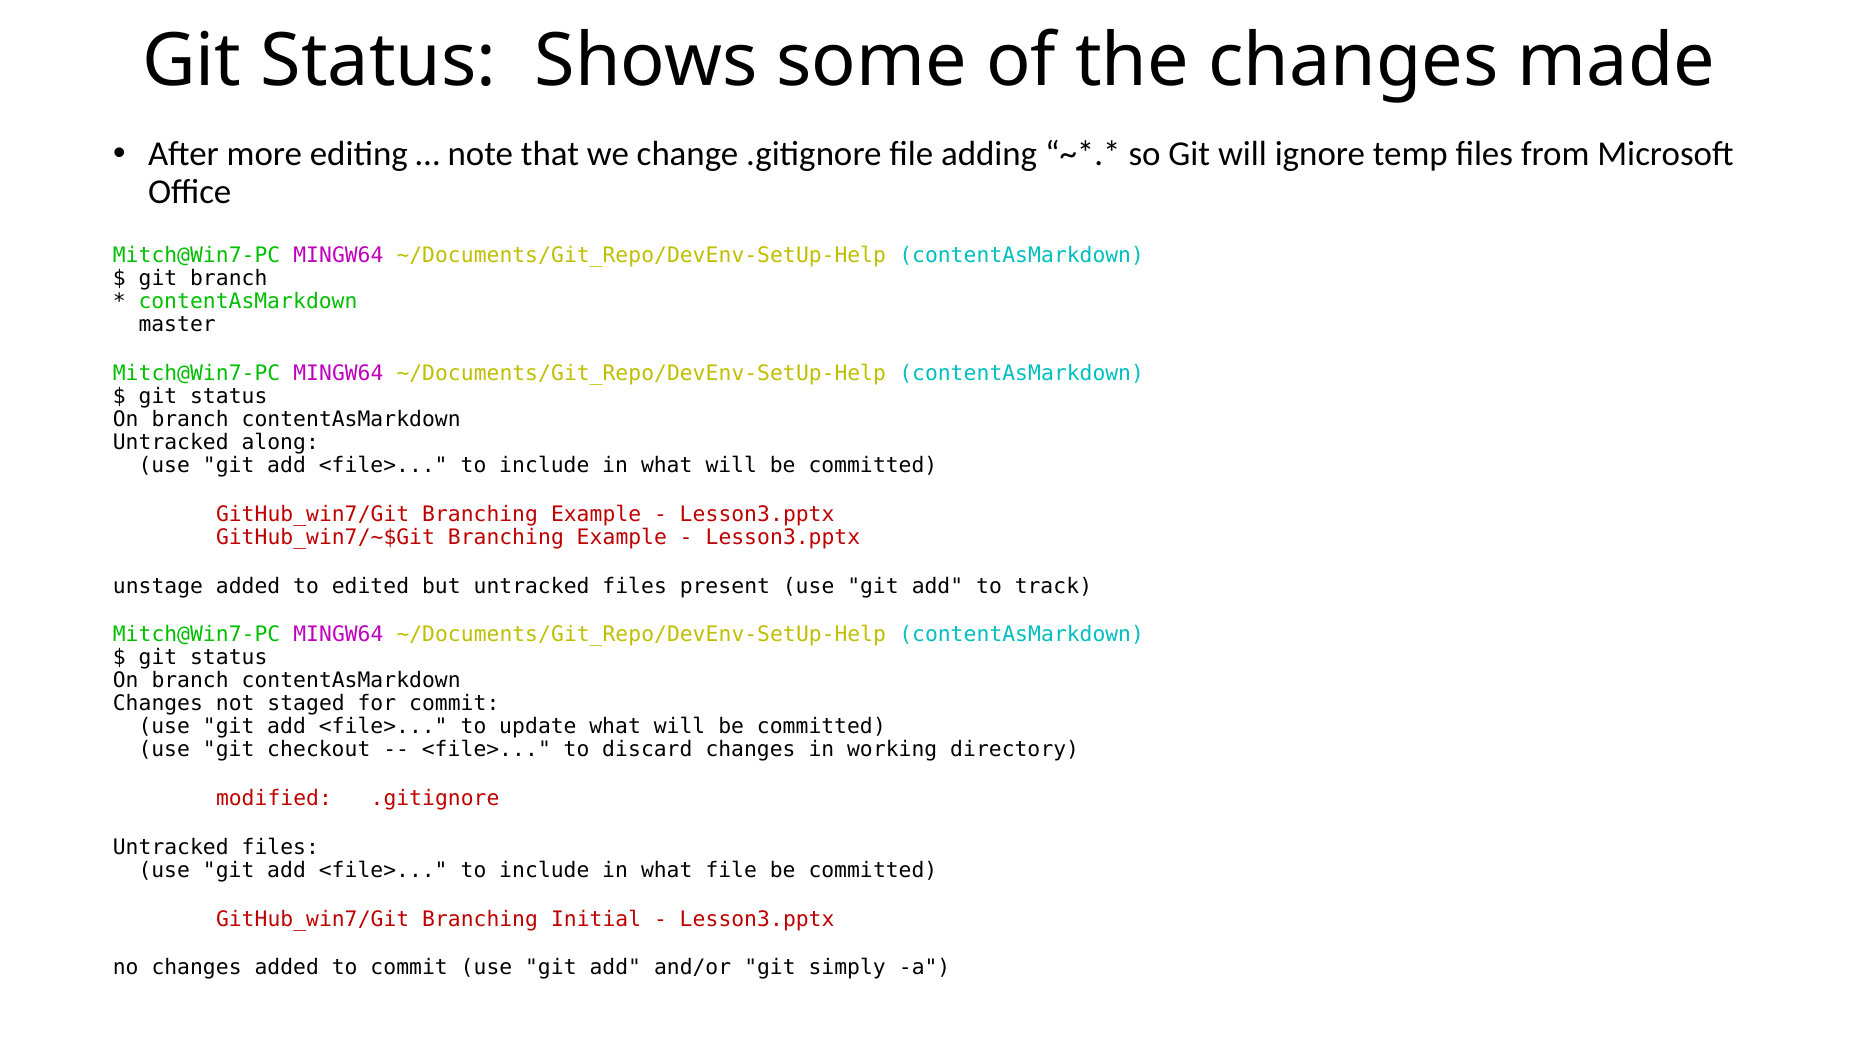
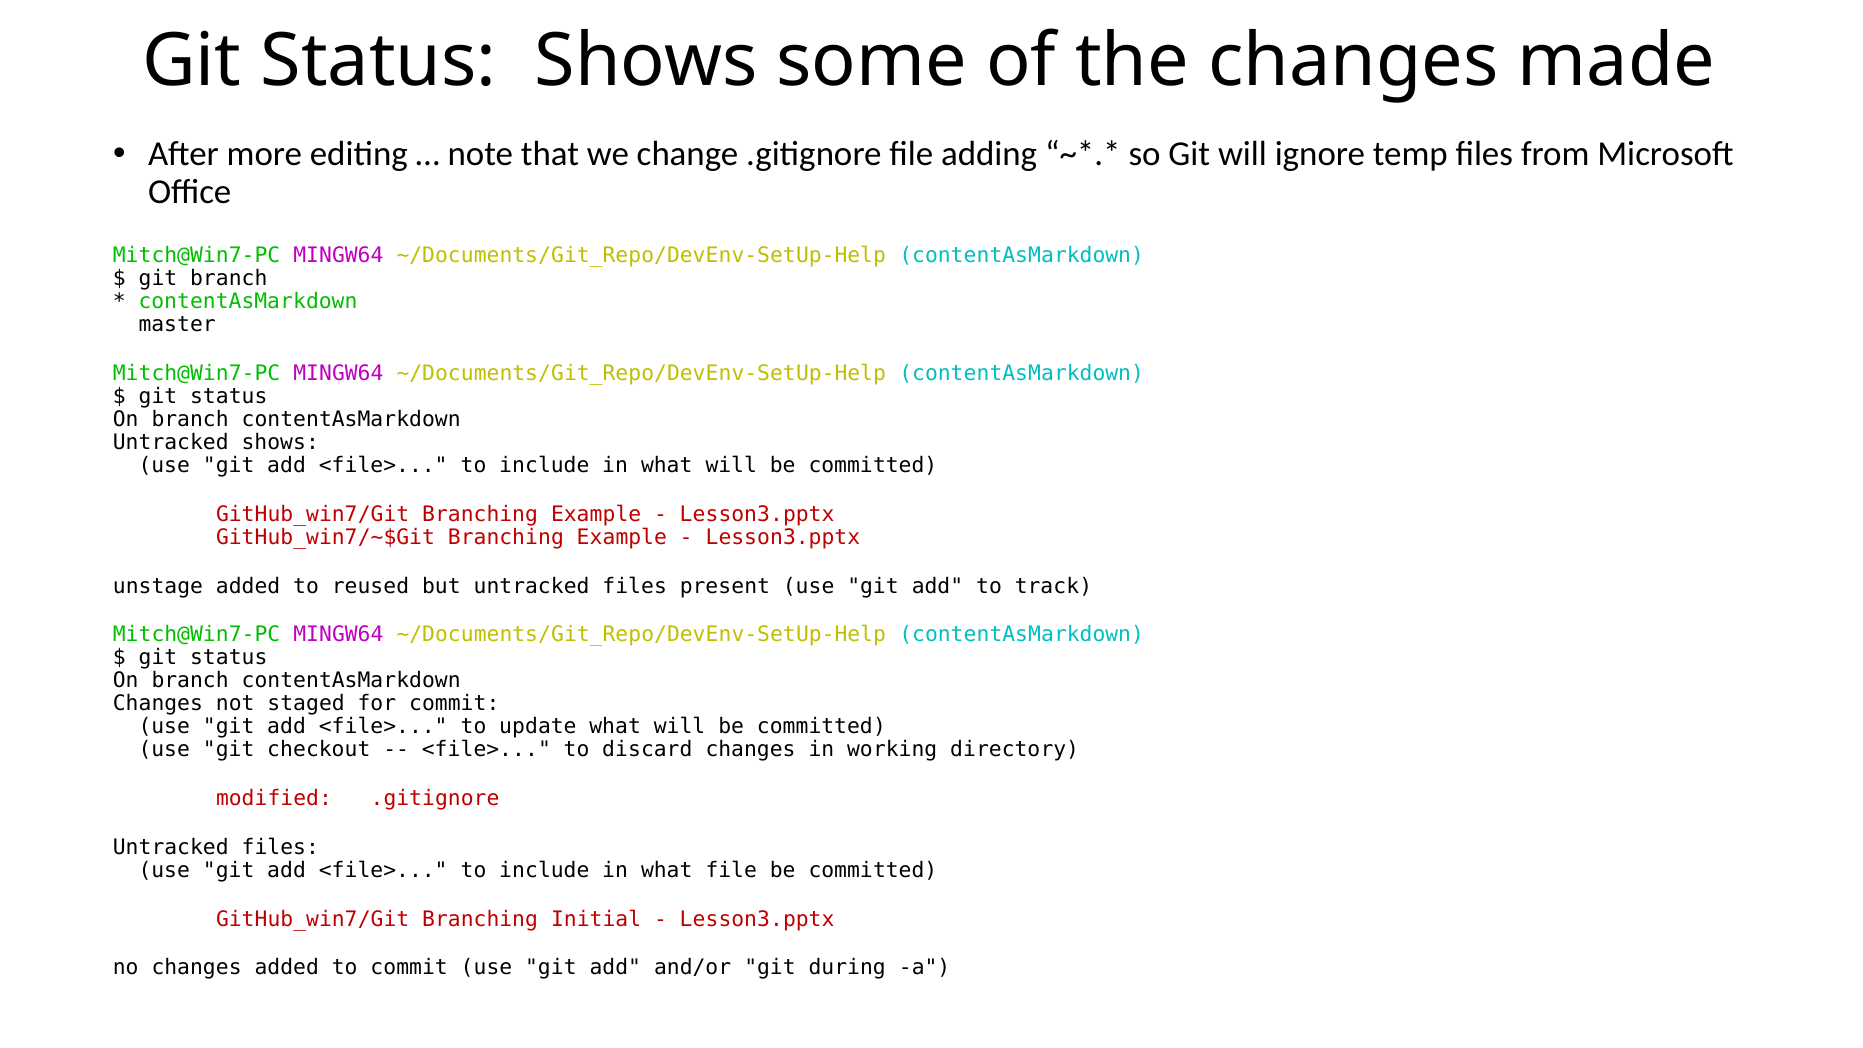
Untracked along: along -> shows
edited: edited -> reused
simply: simply -> during
